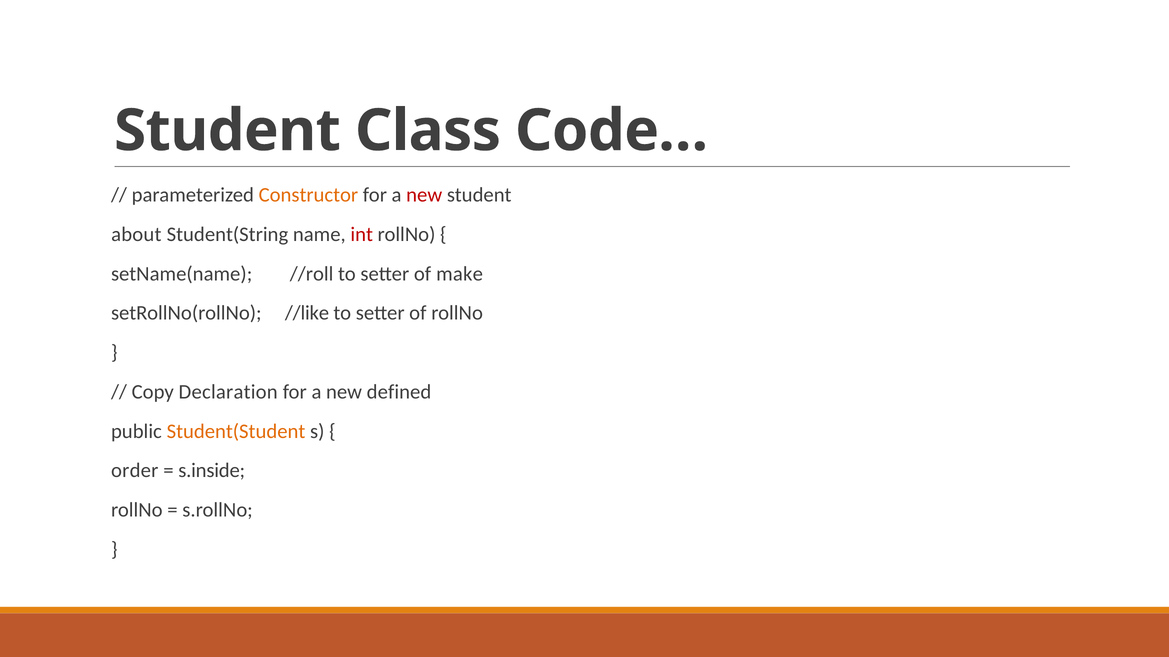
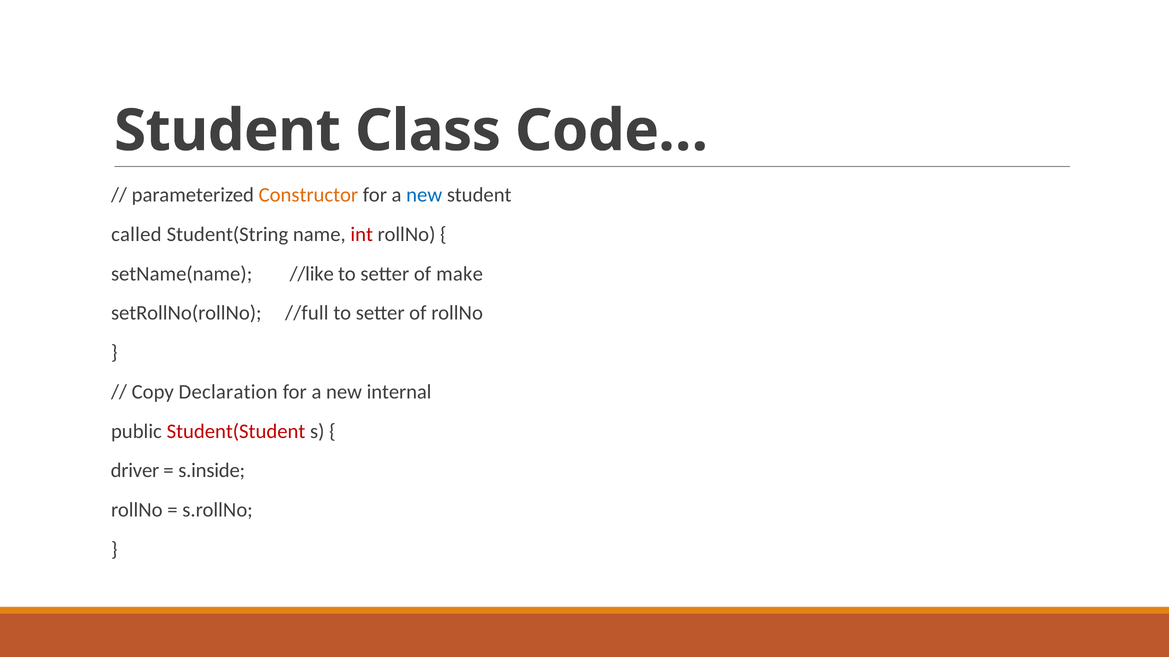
new at (424, 195) colour: red -> blue
about: about -> called
//roll: //roll -> //like
//like: //like -> //full
defined: defined -> internal
Student(Student colour: orange -> red
order: order -> driver
